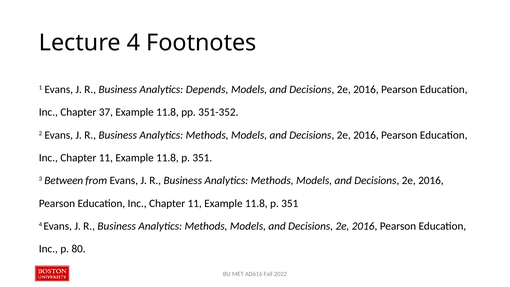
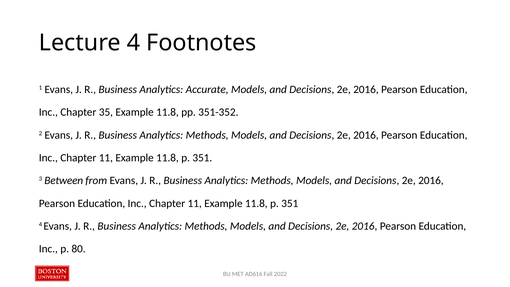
Depends: Depends -> Accurate
37: 37 -> 35
